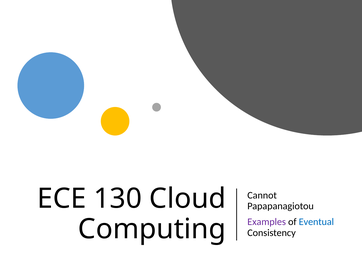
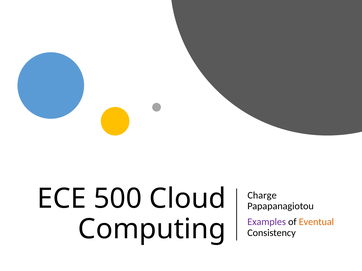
130: 130 -> 500
Cannot: Cannot -> Charge
Eventual colour: blue -> orange
